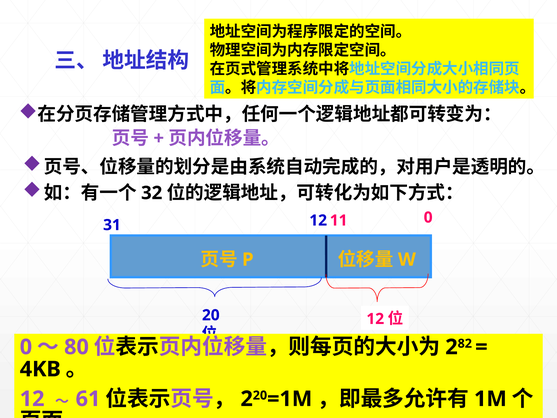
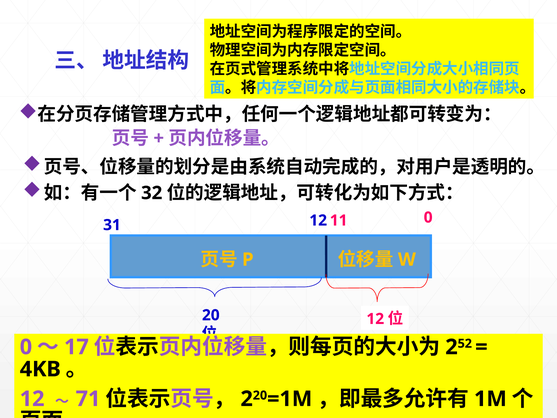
80: 80 -> 17
82: 82 -> 52
61: 61 -> 71
